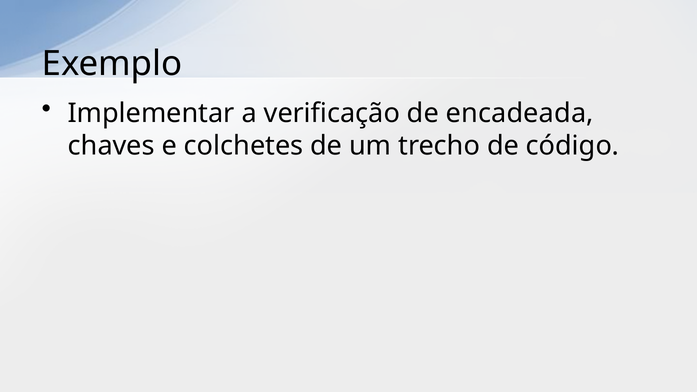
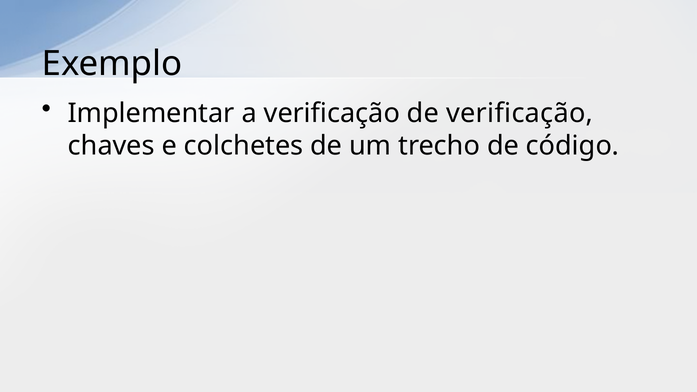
de encadeada: encadeada -> verificação
